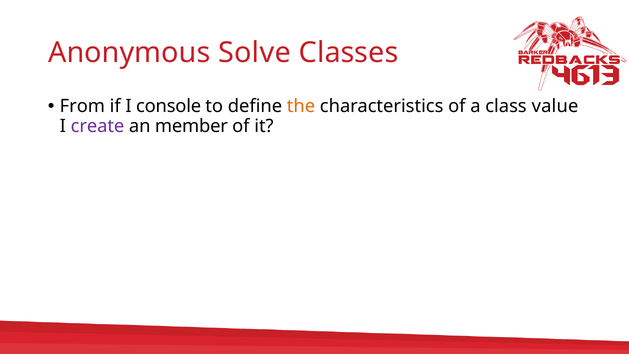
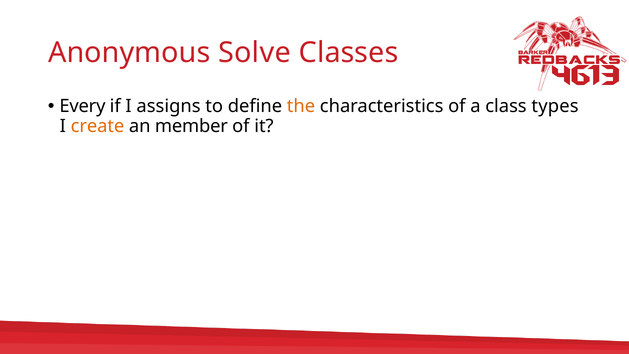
From: From -> Every
console: console -> assigns
value: value -> types
create colour: purple -> orange
